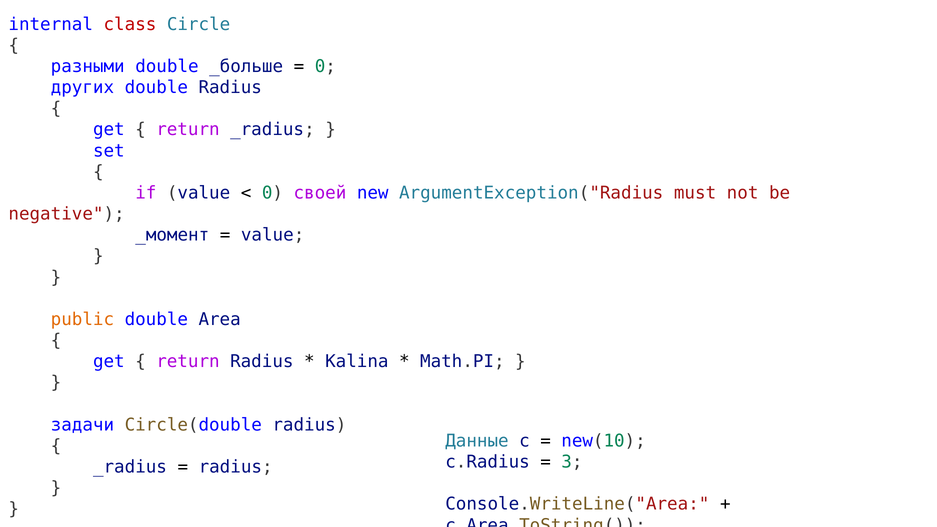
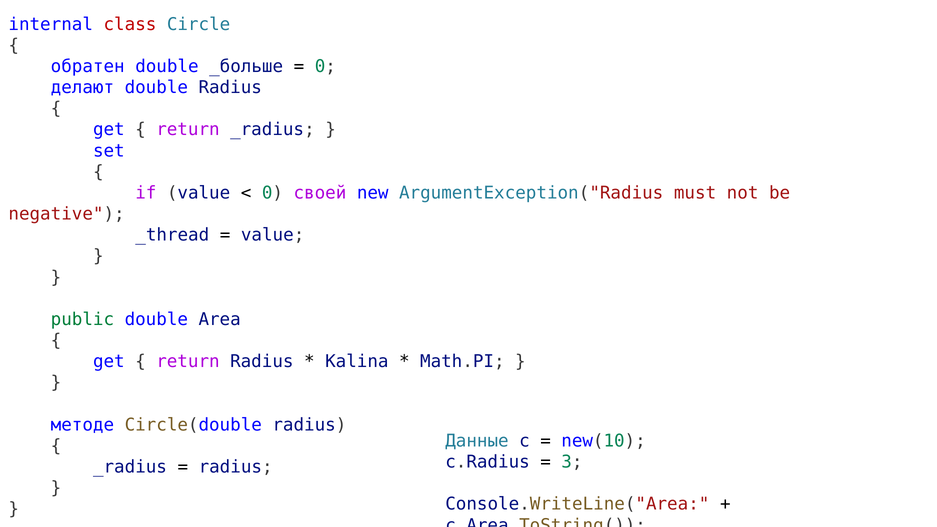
разными: разными -> обратен
других: других -> делают
_момент: _момент -> _thread
public colour: orange -> green
задачи: задачи -> методе
